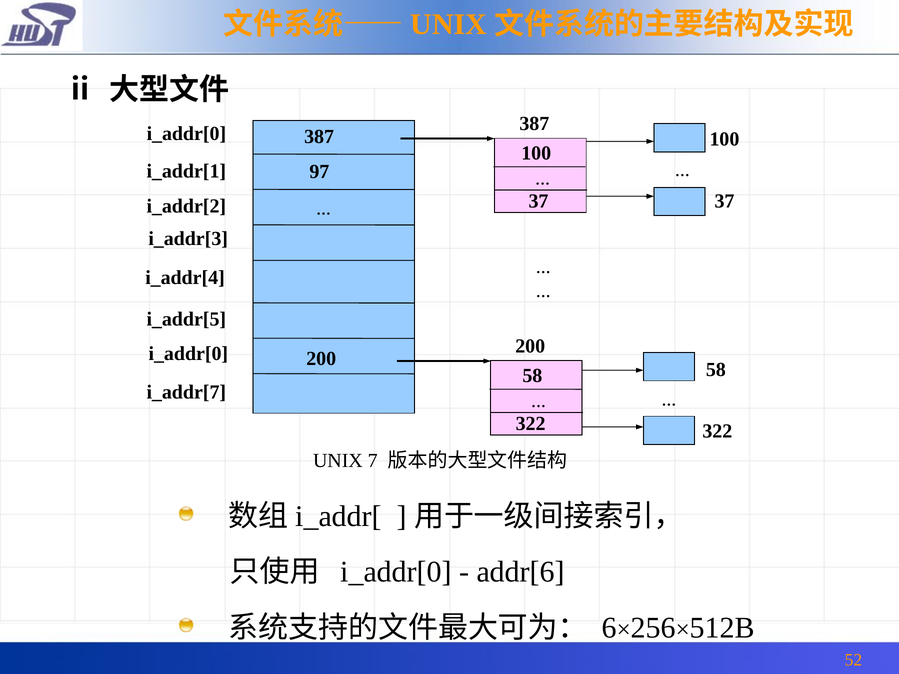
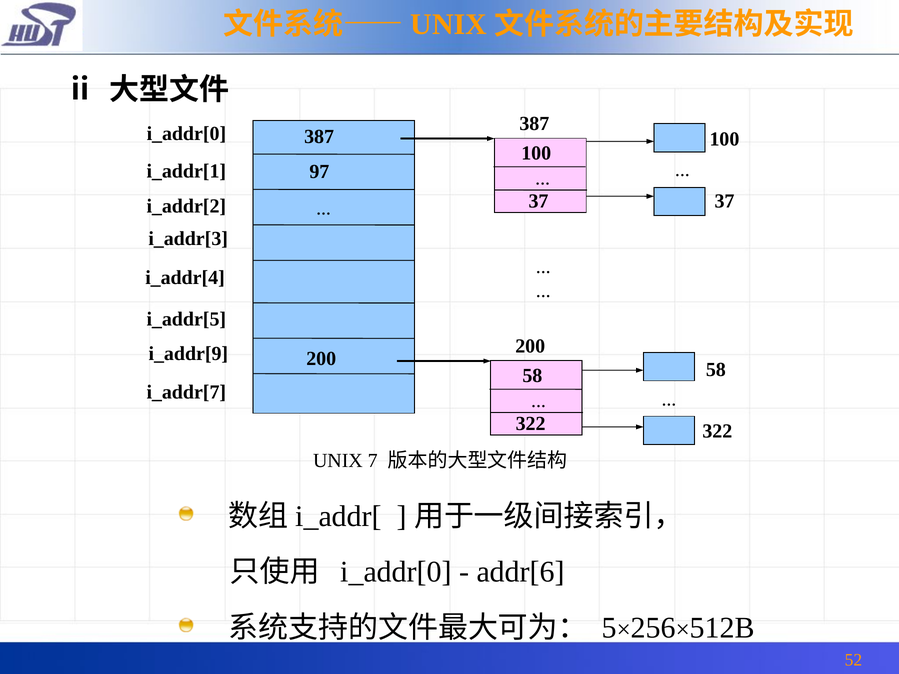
i_addr[0 at (188, 354): i_addr[0 -> i_addr[9
6: 6 -> 5
